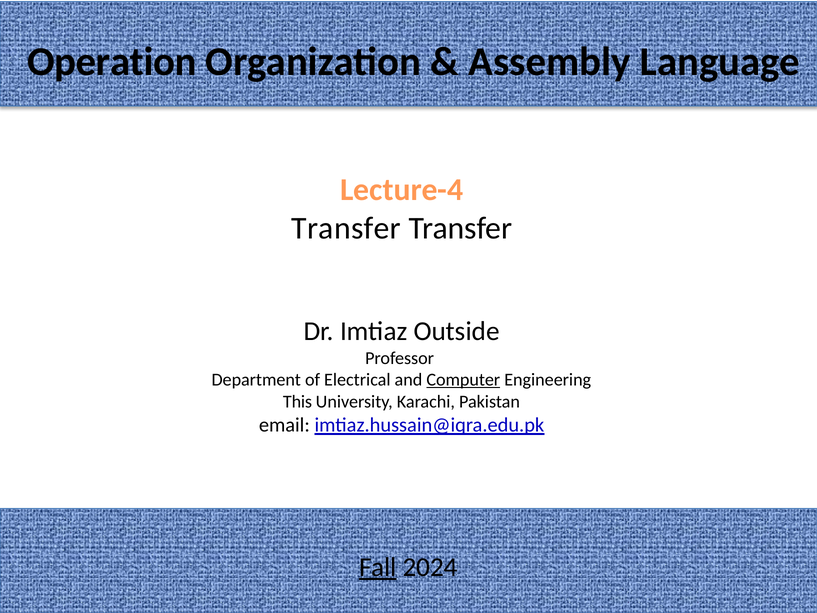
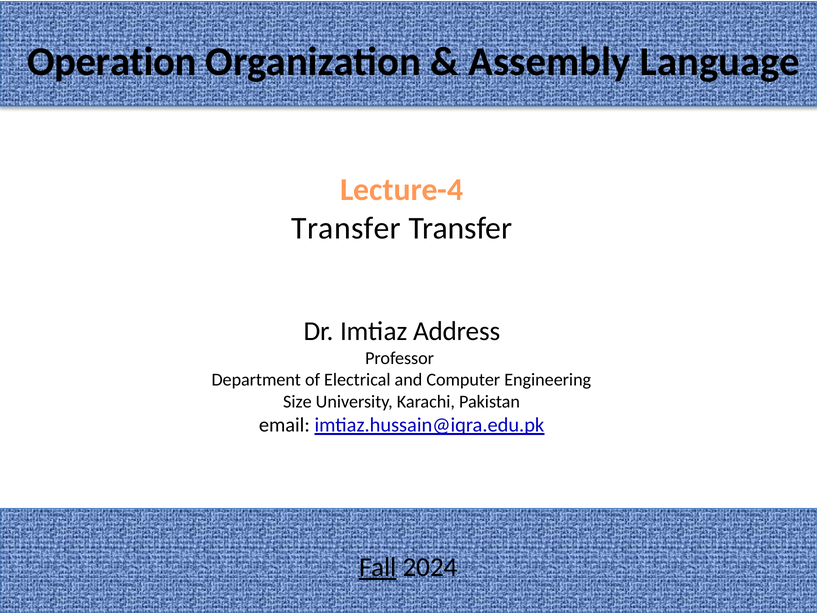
Outside: Outside -> Address
Computer underline: present -> none
This: This -> Size
